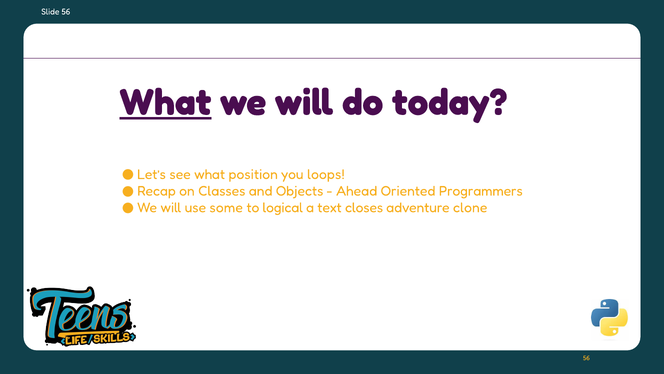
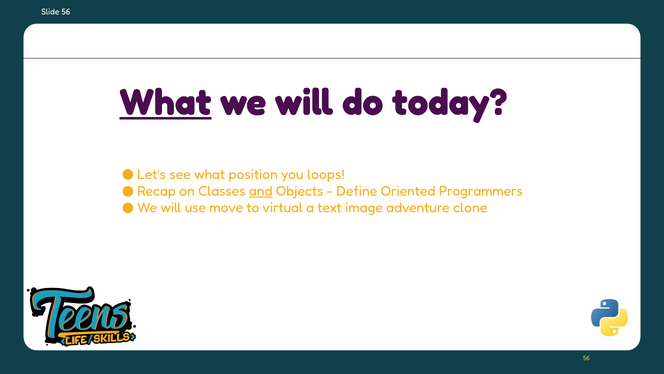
and underline: none -> present
Ahead: Ahead -> Define
some: some -> move
logical: logical -> virtual
closes: closes -> image
